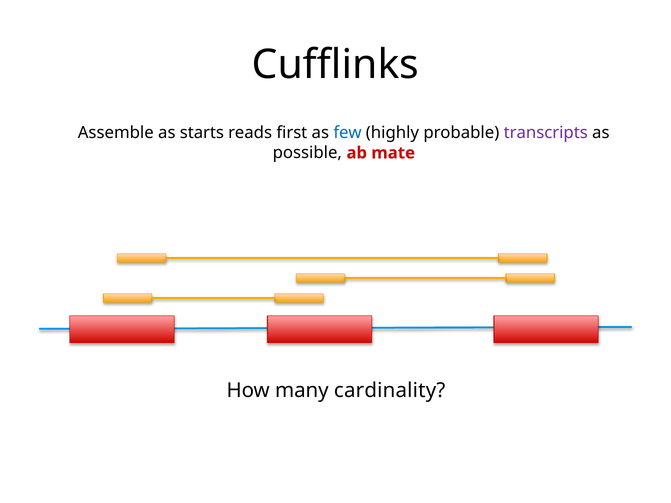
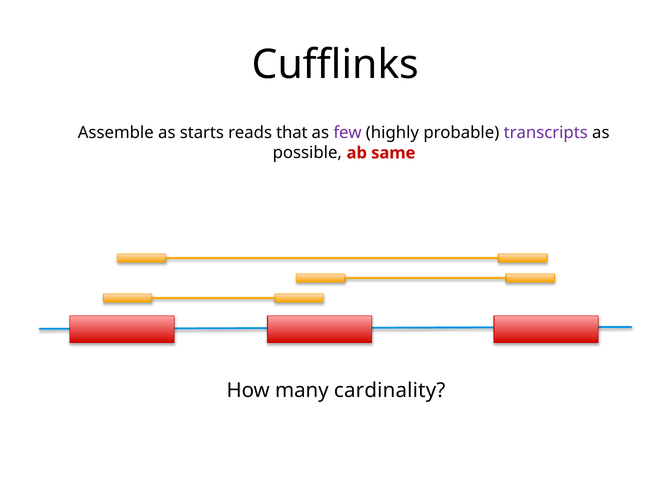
first: first -> that
few colour: blue -> purple
mate: mate -> same
